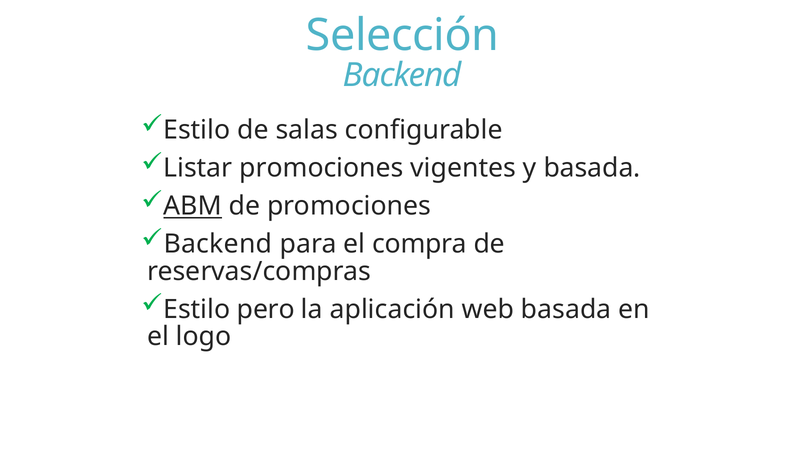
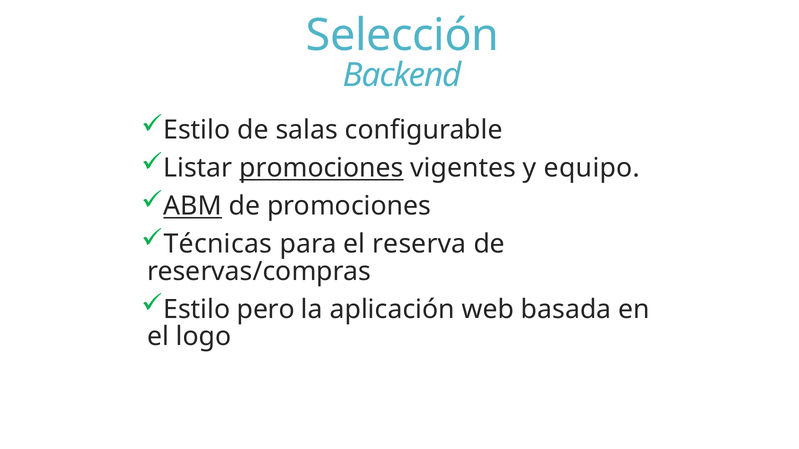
promociones at (321, 168) underline: none -> present
y basada: basada -> equipo
Backend at (218, 244): Backend -> Técnicas
compra: compra -> reserva
